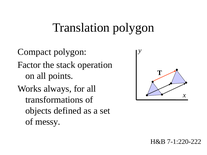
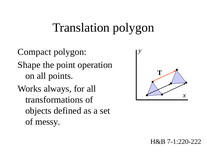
Factor: Factor -> Shape
stack: stack -> point
